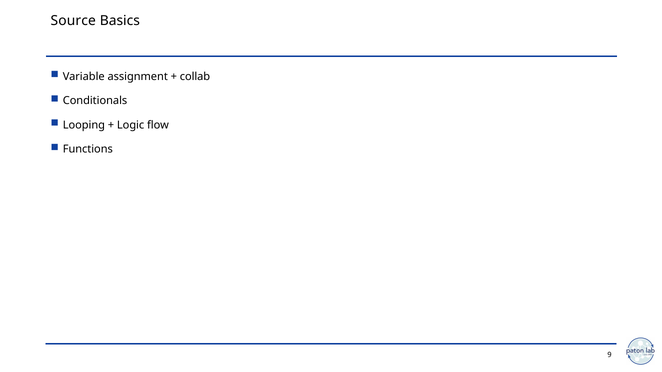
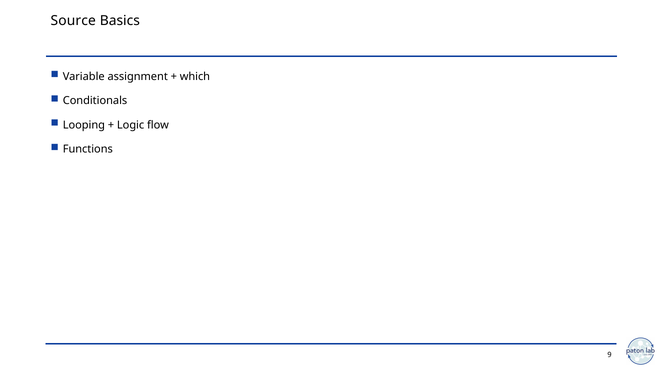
collab: collab -> which
